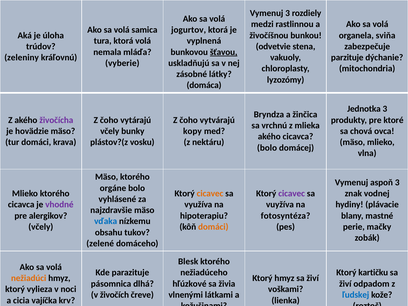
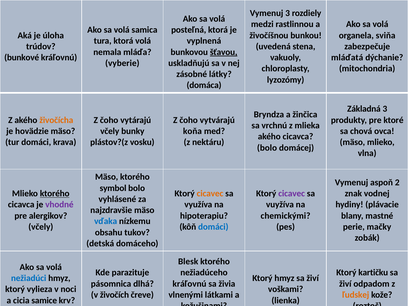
jogurtov at (189, 30): jogurtov -> posteľná
odvetvie: odvetvie -> uvedená
zeleniny: zeleniny -> bunkové
parzituje: parzituje -> mláďatá
Jednotka: Jednotka -> Základná
živočícha colour: purple -> orange
kopy: kopy -> koňa
aspoň 3: 3 -> 2
orgáne: orgáne -> symbol
ktorého at (55, 194) underline: none -> present
fotosyntéza: fotosyntéza -> chemickými
domáci at (213, 227) colour: orange -> blue
zelené: zelené -> detská
nežiadúci colour: orange -> blue
hľúzkové at (190, 284): hľúzkové -> kráľovnú
ľudskej colour: blue -> orange
vajíčka: vajíčka -> samice
